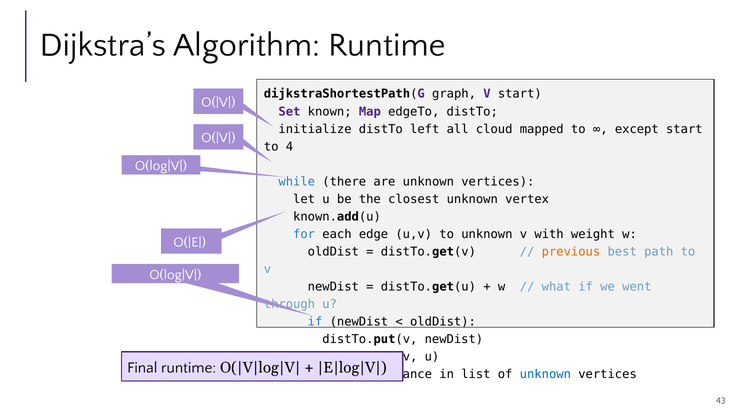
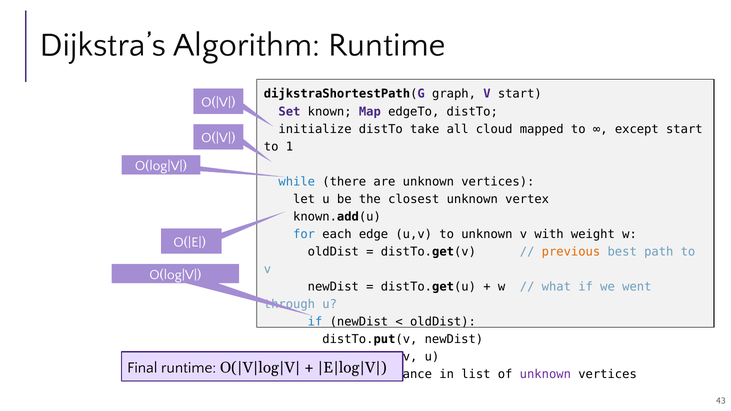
left: left -> take
4: 4 -> 1
unknown at (545, 374) colour: blue -> purple
